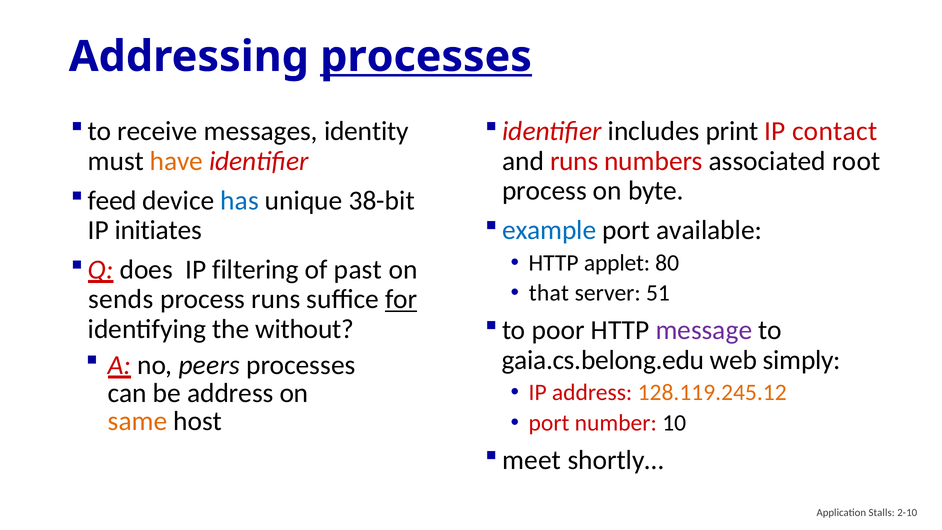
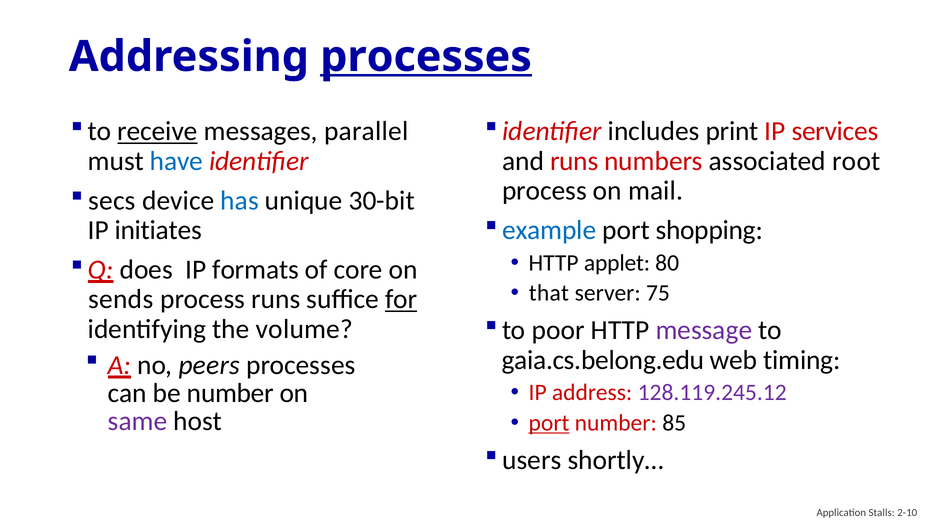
receive underline: none -> present
identity: identity -> parallel
contact: contact -> services
have colour: orange -> blue
byte: byte -> mail
feed: feed -> secs
38-bit: 38-bit -> 30-bit
available: available -> shopping
filtering: filtering -> formats
past: past -> core
51: 51 -> 75
without: without -> volume
simply: simply -> timing
128.119.245.12 colour: orange -> purple
be address: address -> number
same colour: orange -> purple
port at (549, 423) underline: none -> present
10: 10 -> 85
meet: meet -> users
